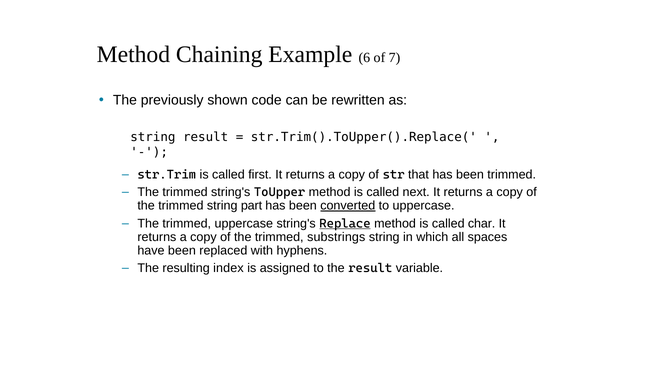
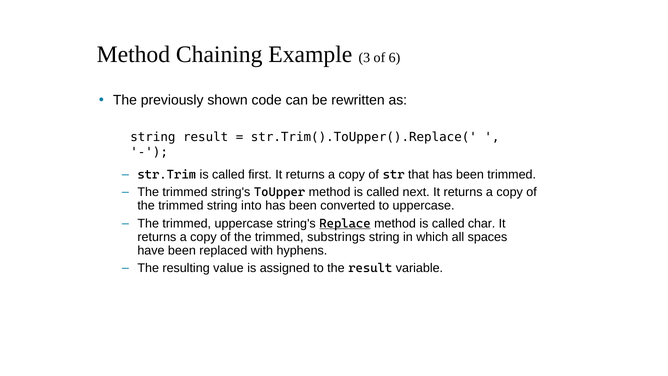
6: 6 -> 3
7: 7 -> 6
part: part -> into
converted underline: present -> none
index: index -> value
